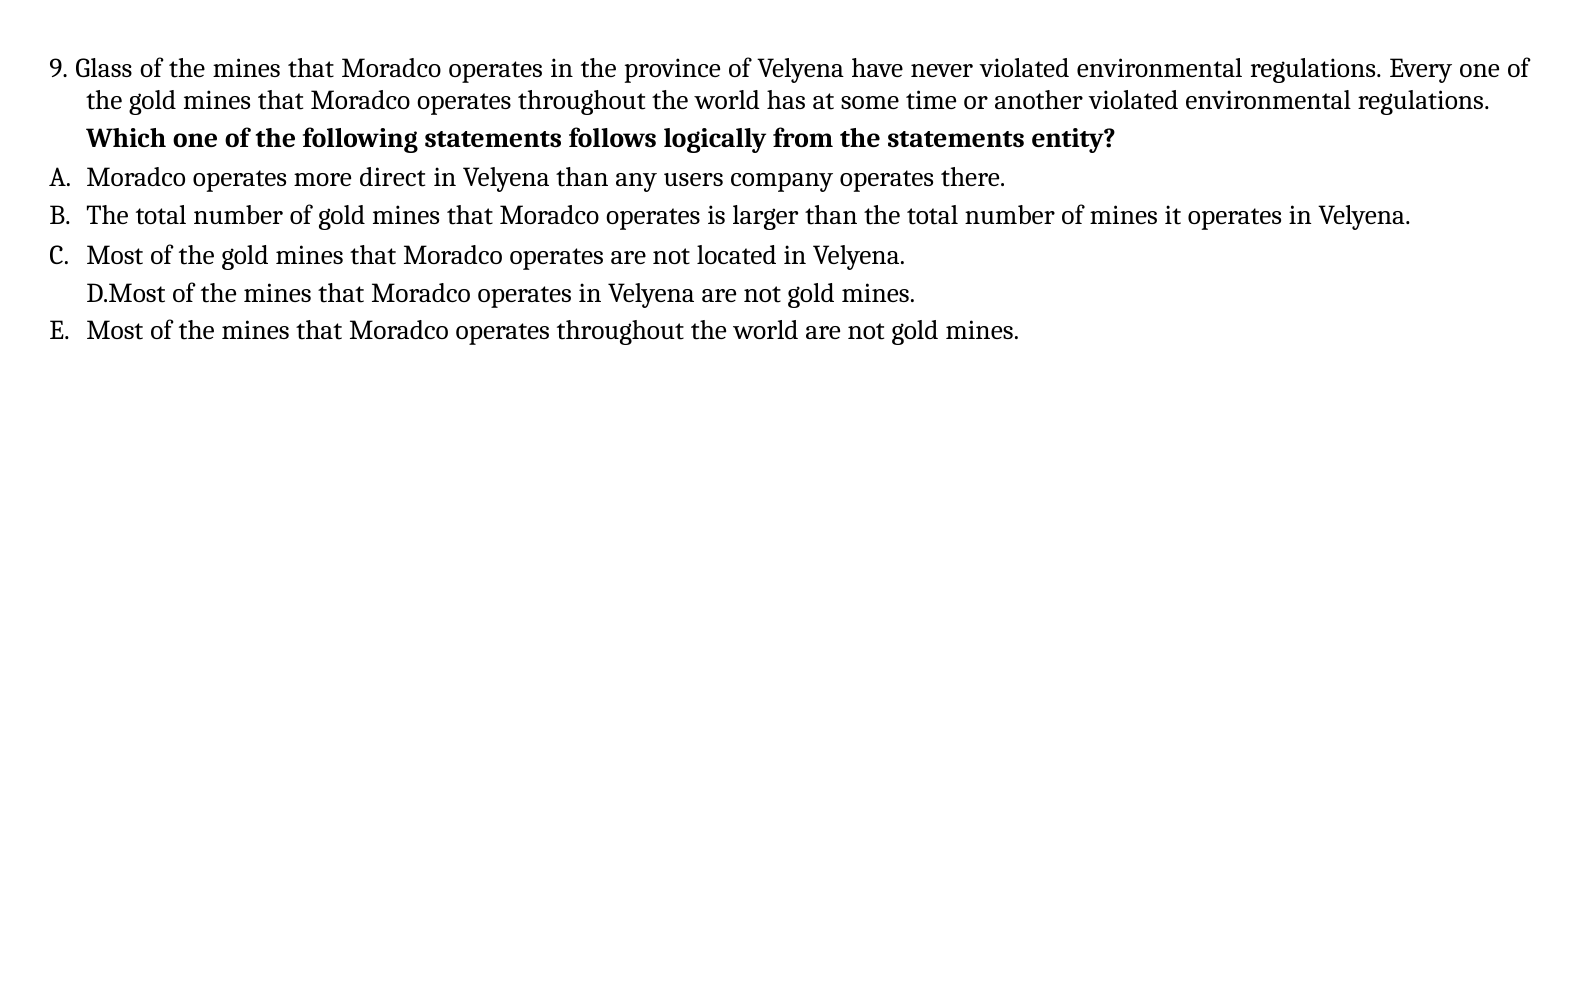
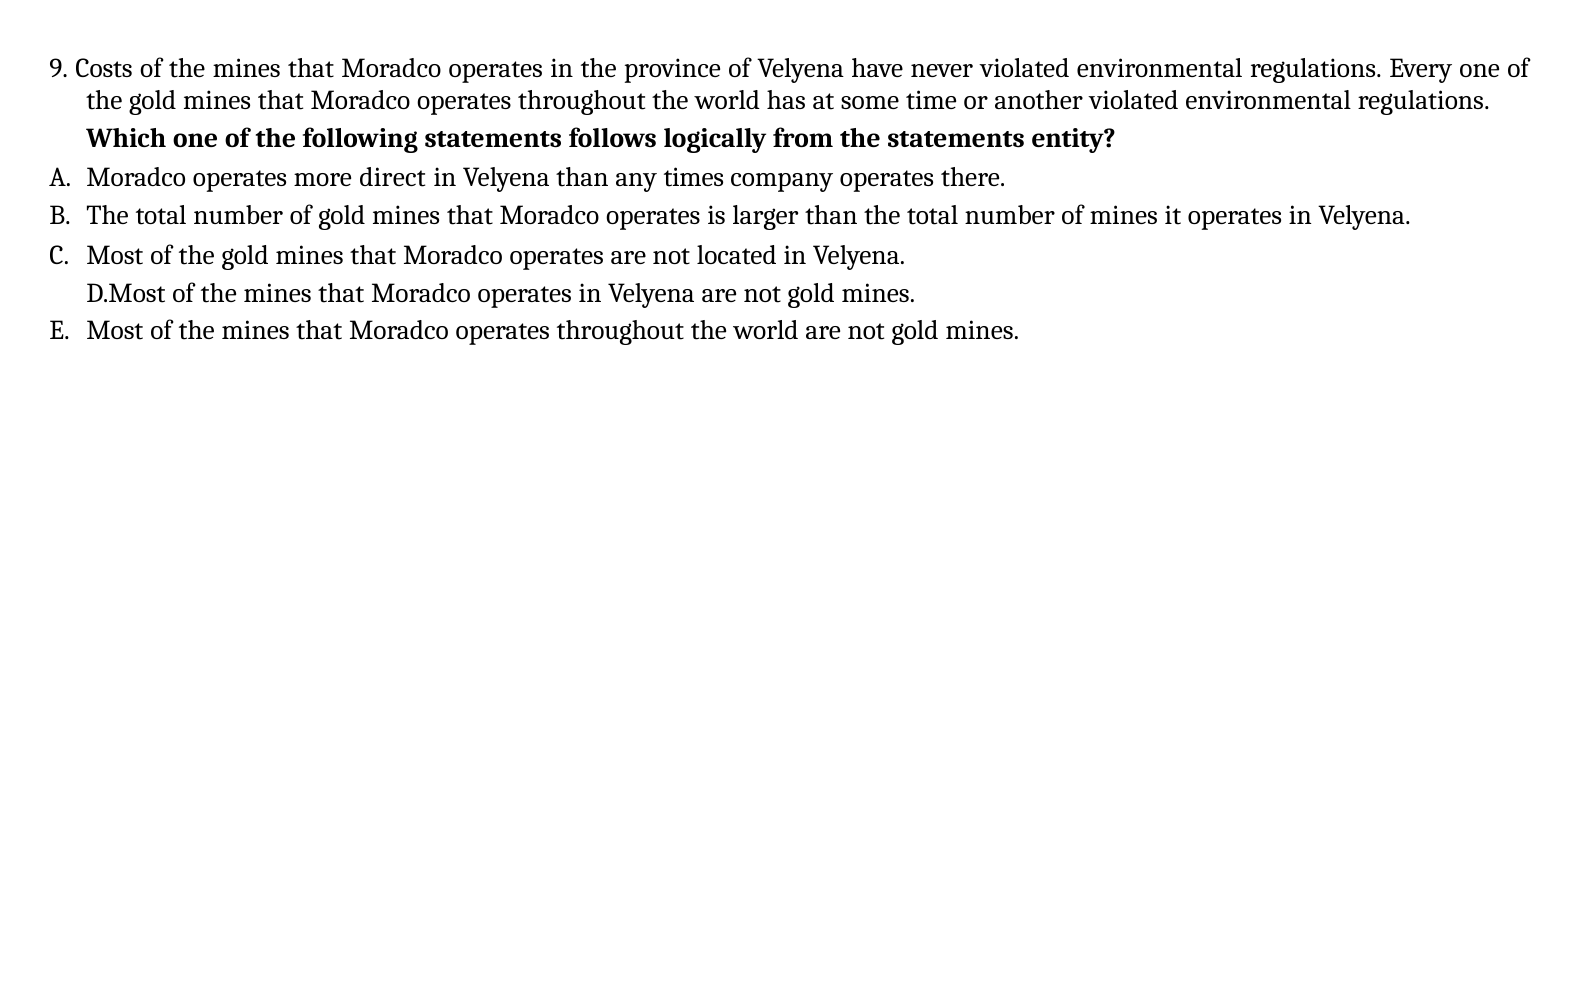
Glass: Glass -> Costs
users: users -> times
